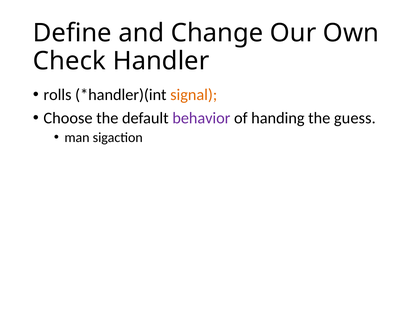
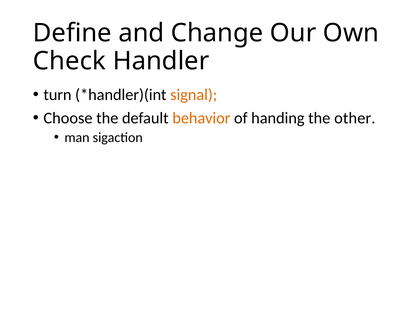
rolls: rolls -> turn
behavior colour: purple -> orange
guess: guess -> other
